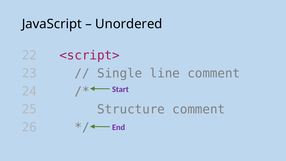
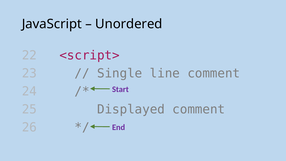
Structure: Structure -> Displayed
